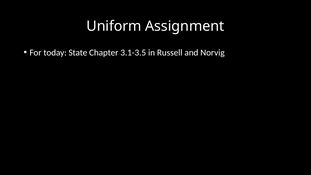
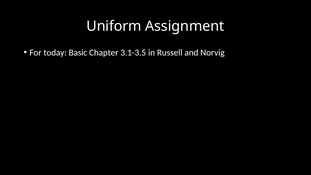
State: State -> Basic
